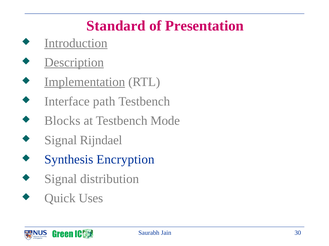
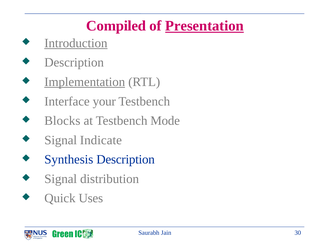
Standard: Standard -> Compiled
Presentation underline: none -> present
Description at (74, 63) underline: present -> none
path: path -> your
Rijndael: Rijndael -> Indicate
Synthesis Encryption: Encryption -> Description
